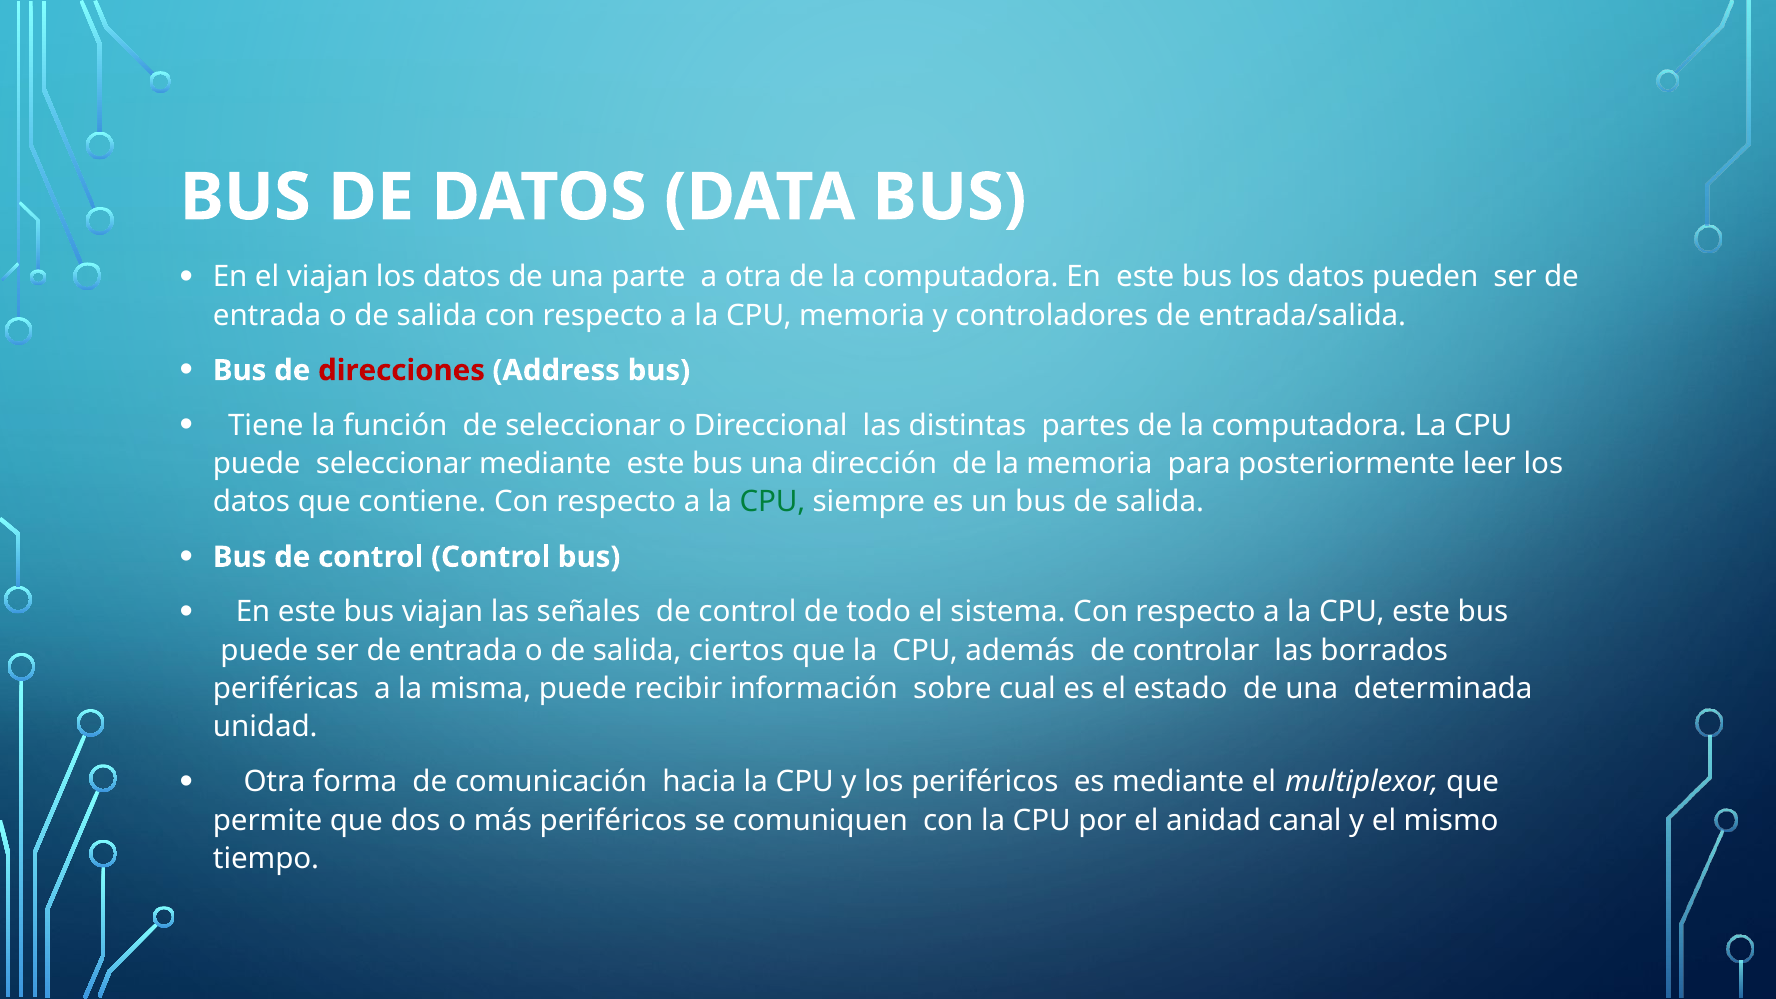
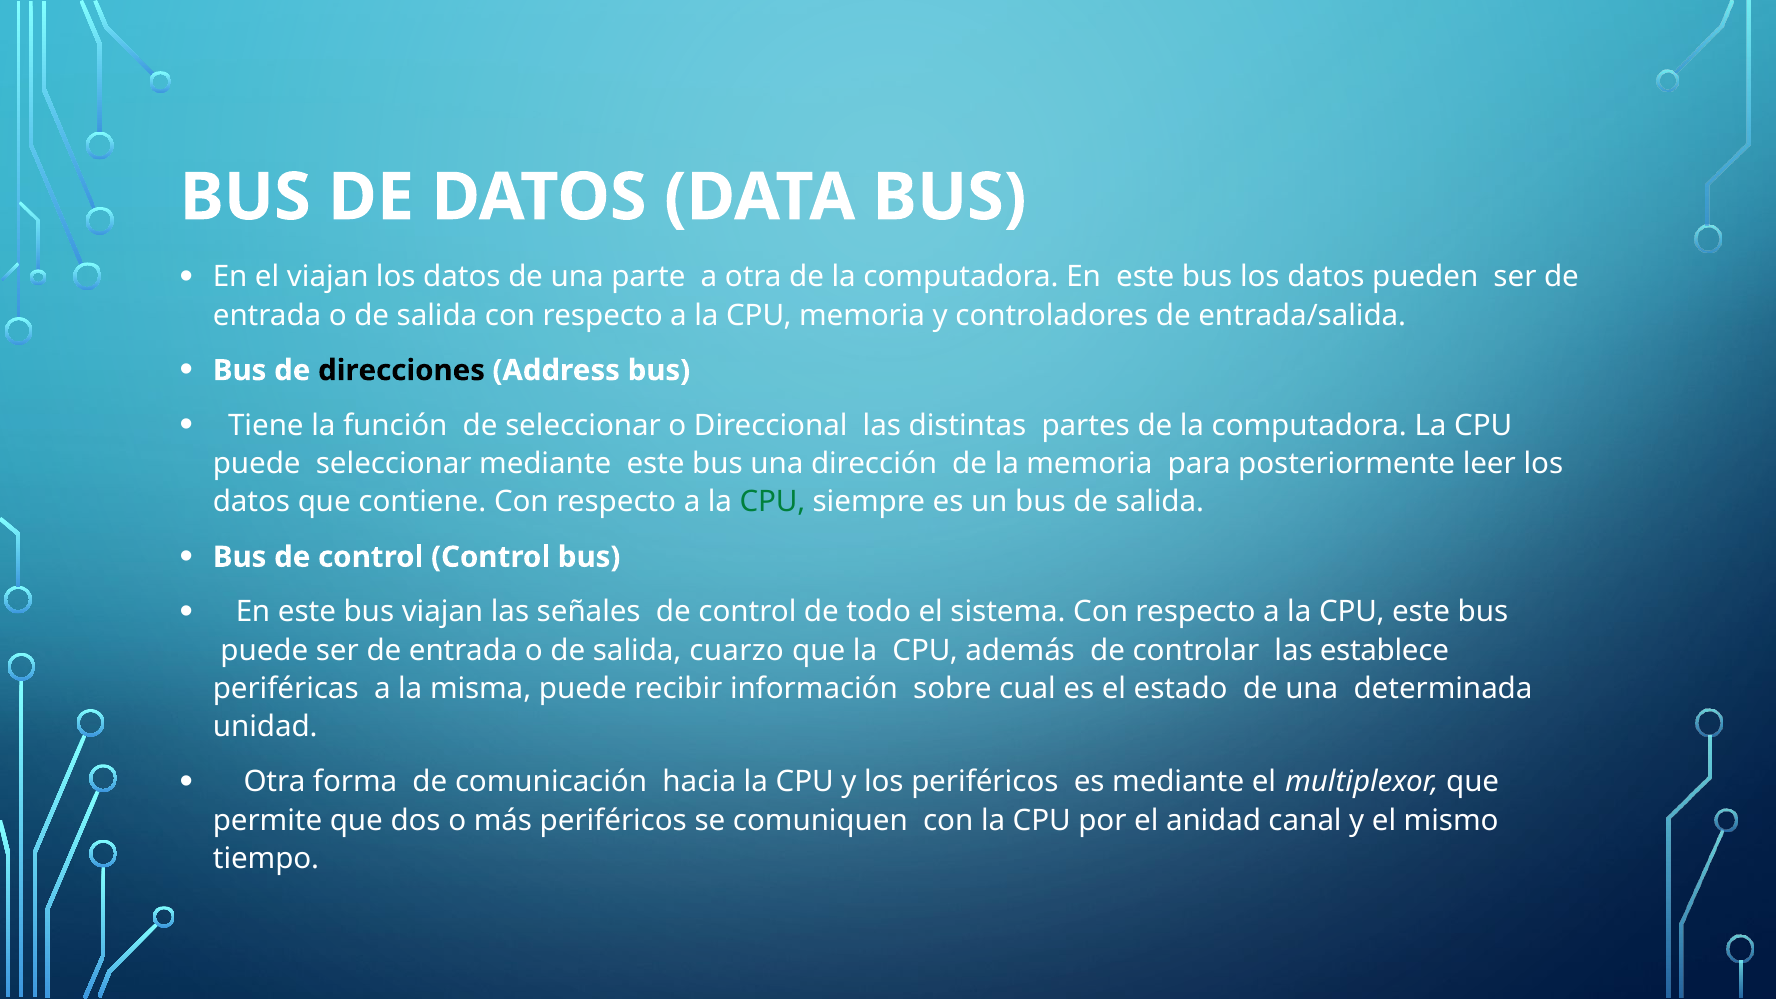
direcciones colour: red -> black
ciertos: ciertos -> cuarzo
borrados: borrados -> establece
